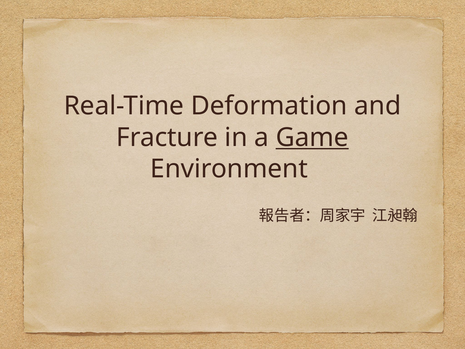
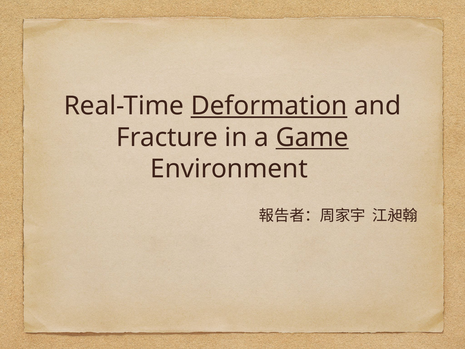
Deformation underline: none -> present
